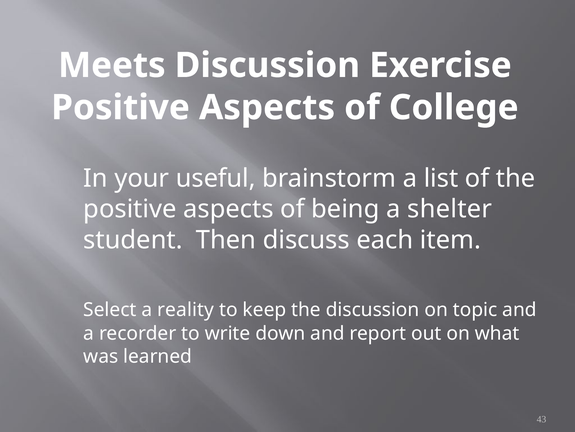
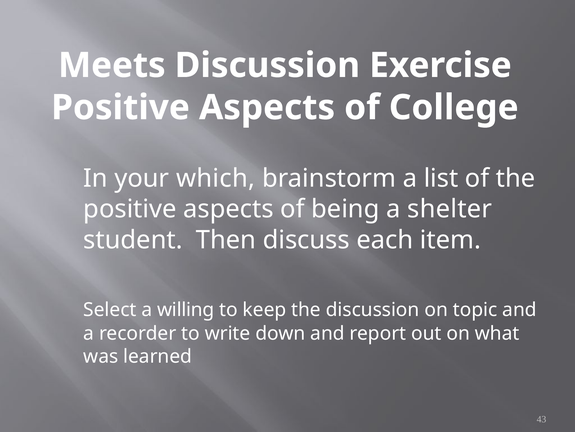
useful: useful -> which
reality: reality -> willing
